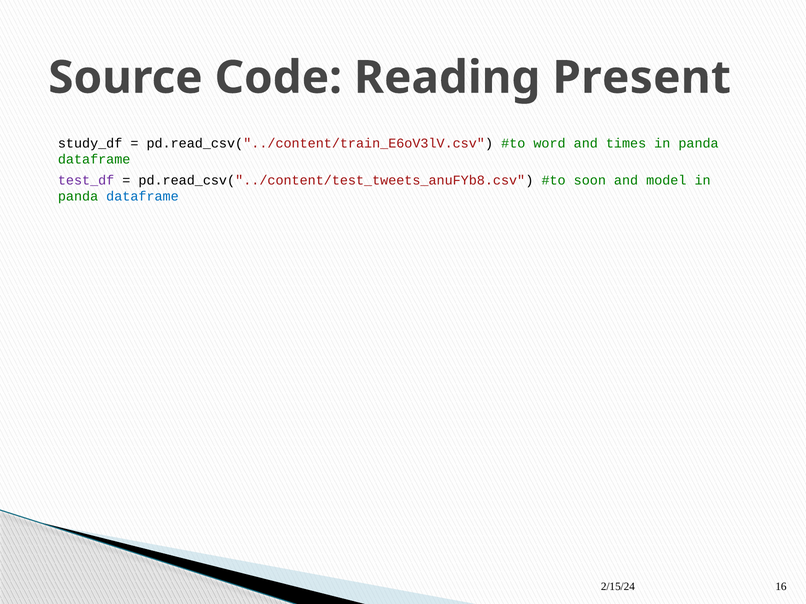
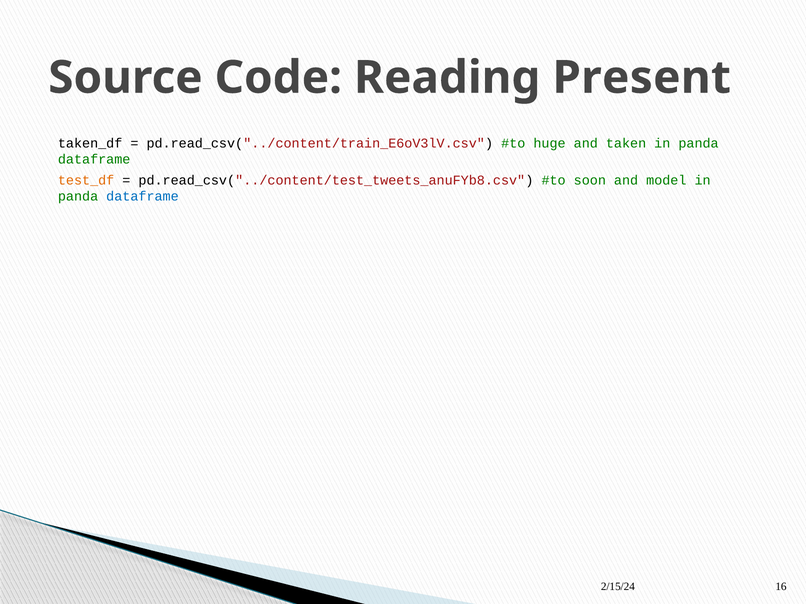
study_df: study_df -> taken_df
word: word -> huge
times: times -> taken
test_df colour: purple -> orange
